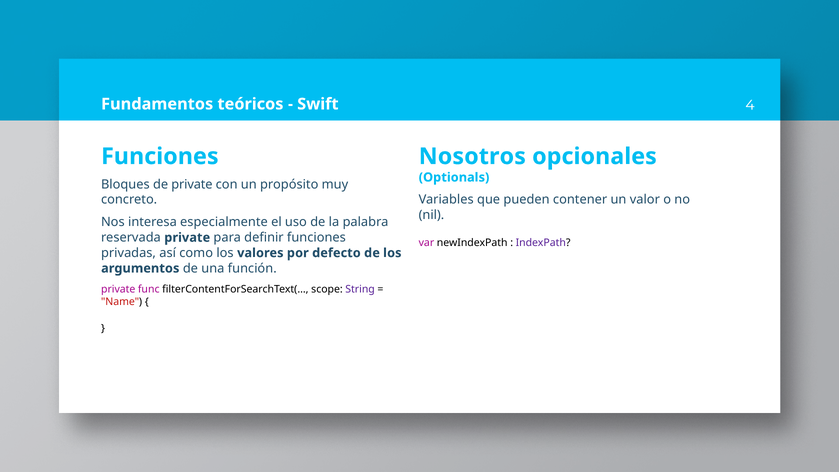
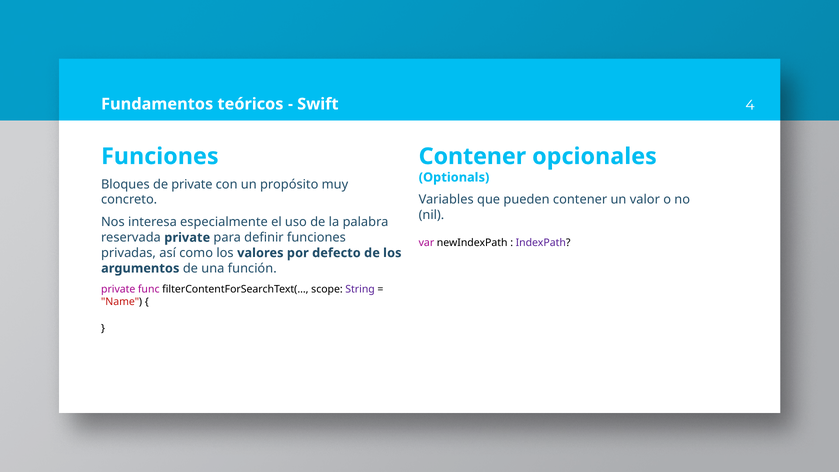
Nosotros at (472, 156): Nosotros -> Contener
